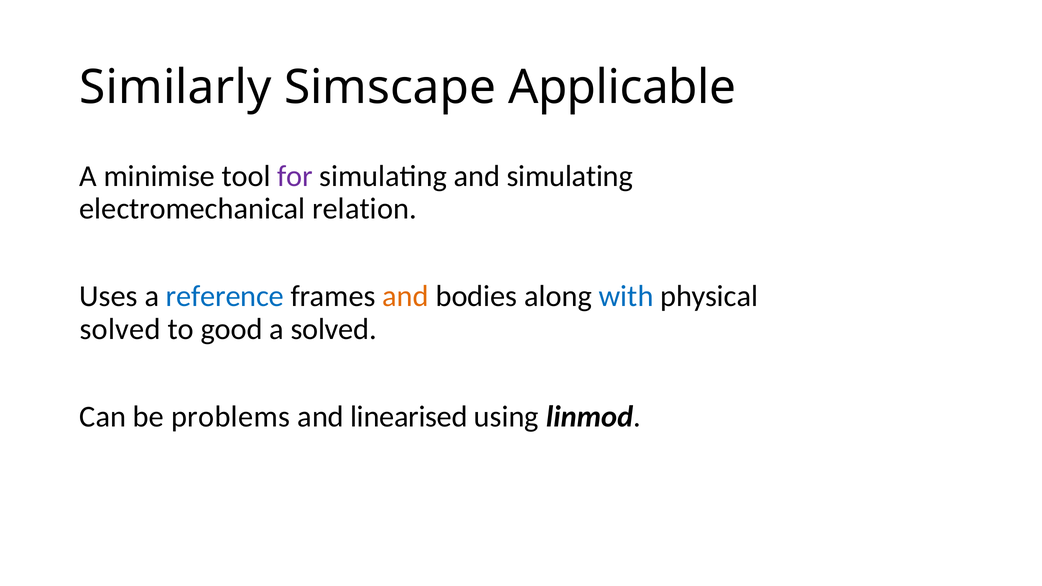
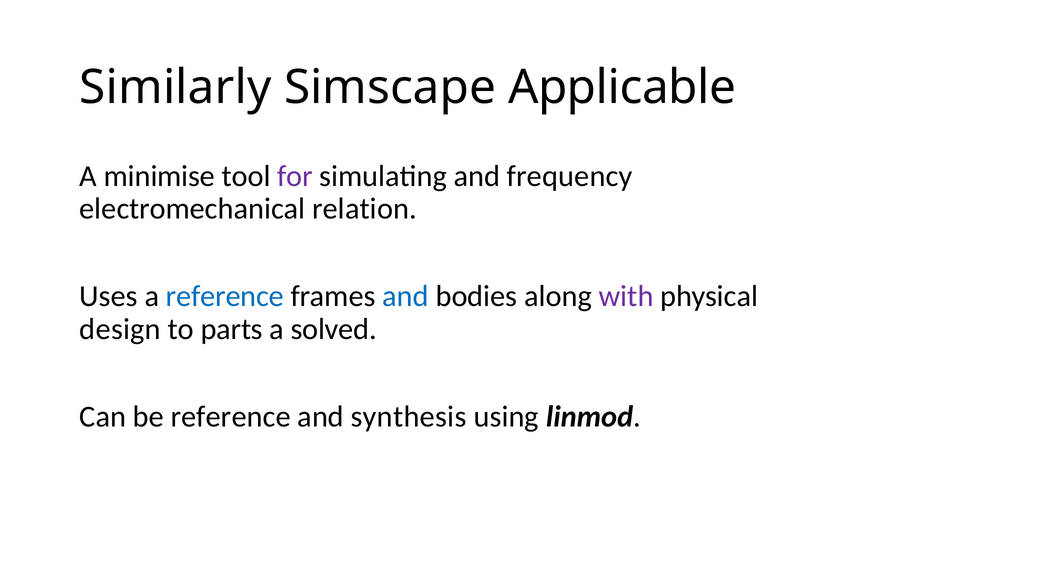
and simulating: simulating -> frequency
and at (406, 296) colour: orange -> blue
with colour: blue -> purple
solved at (120, 329): solved -> design
good: good -> parts
be problems: problems -> reference
linearised: linearised -> synthesis
